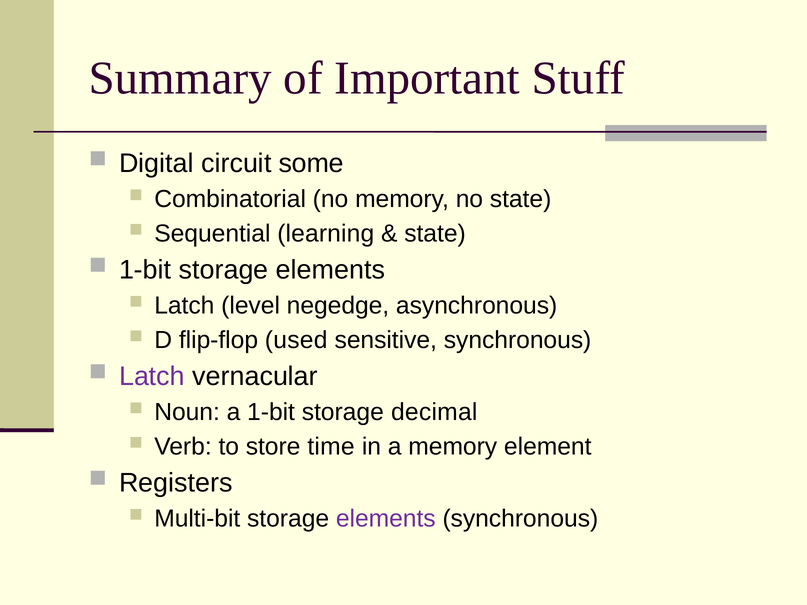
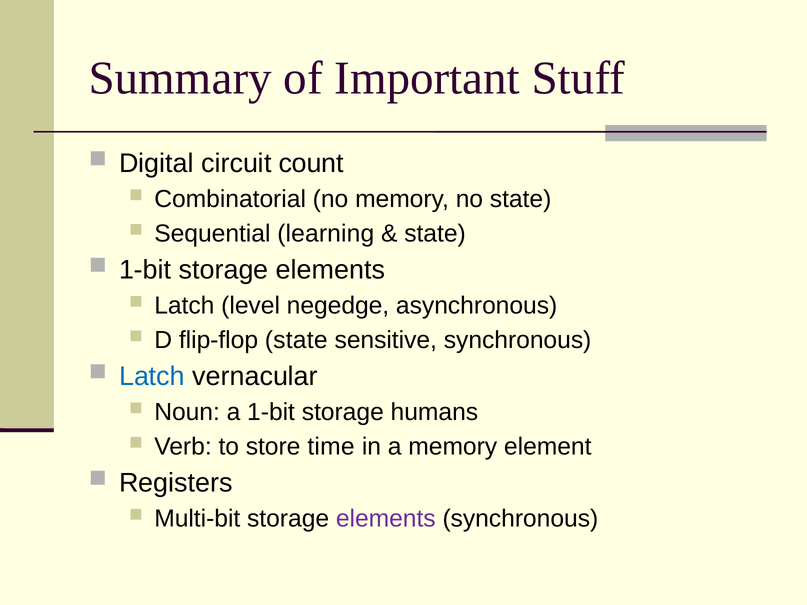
some: some -> count
flip-flop used: used -> state
Latch at (152, 377) colour: purple -> blue
decimal: decimal -> humans
